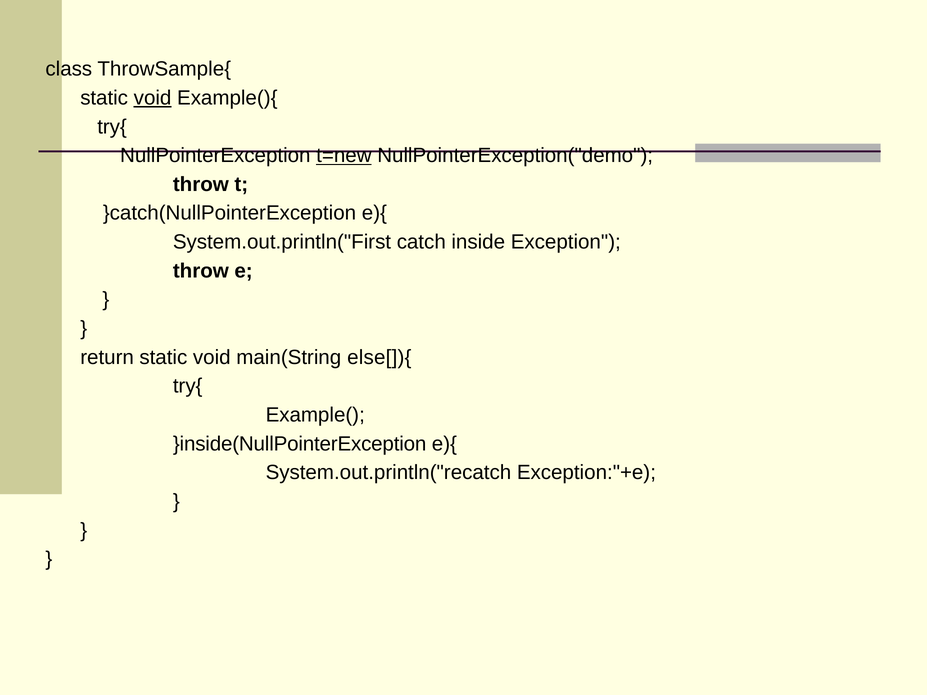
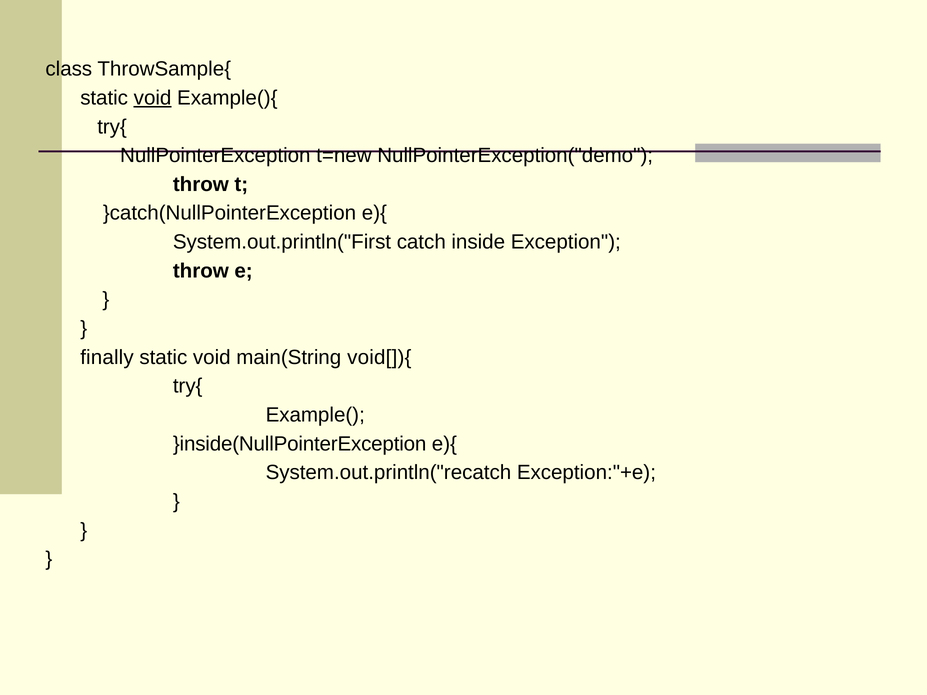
t=new underline: present -> none
return: return -> finally
else[]){: else[]){ -> void[]){
